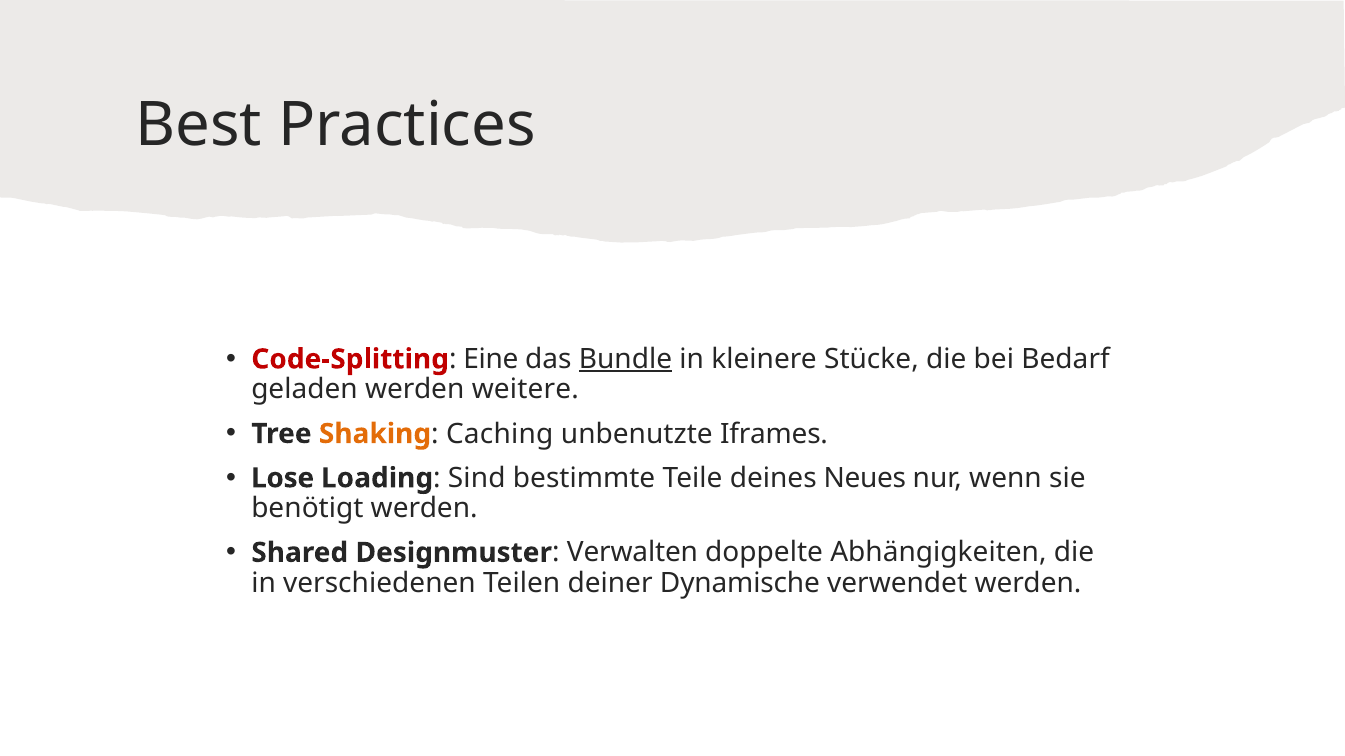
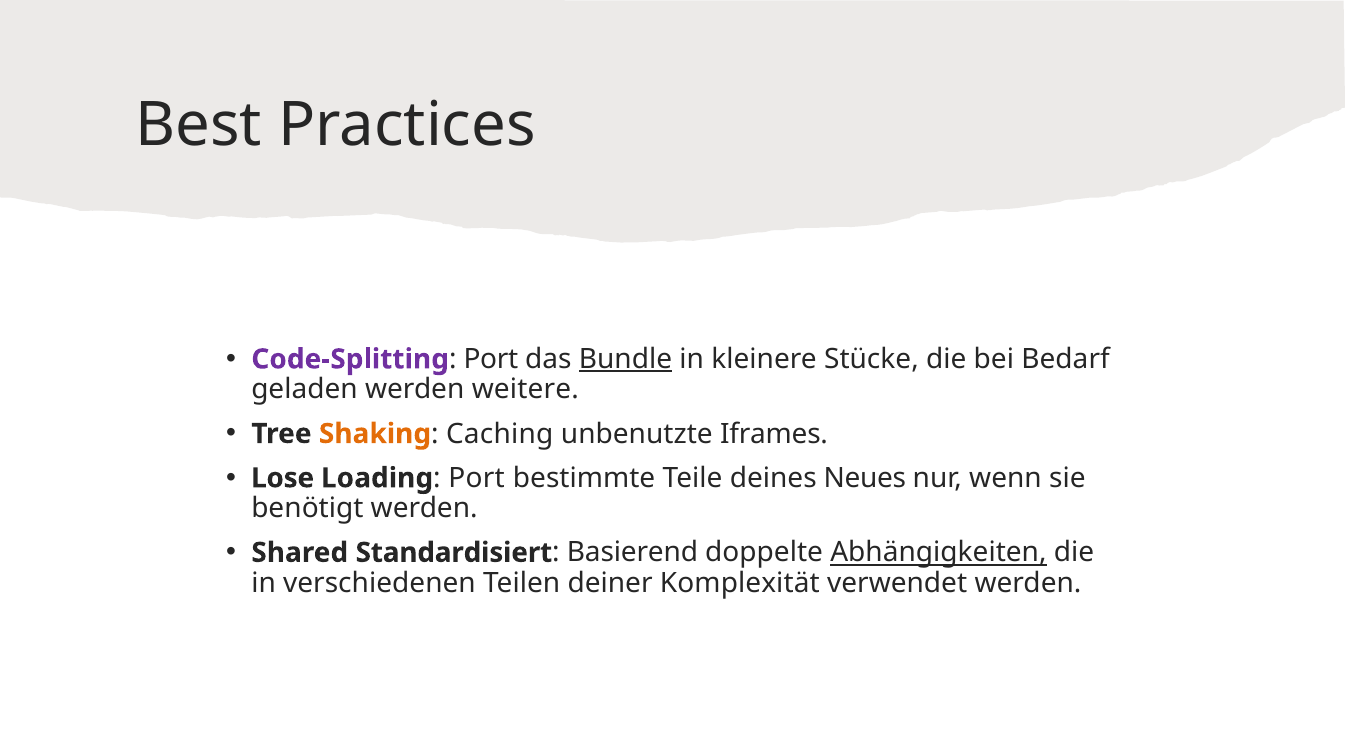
Code-Splitting colour: red -> purple
Eine at (491, 359): Eine -> Port
Sind at (477, 478): Sind -> Port
Designmuster: Designmuster -> Standardisiert
Verwalten: Verwalten -> Basierend
Abhängigkeiten underline: none -> present
Dynamische: Dynamische -> Komplexität
